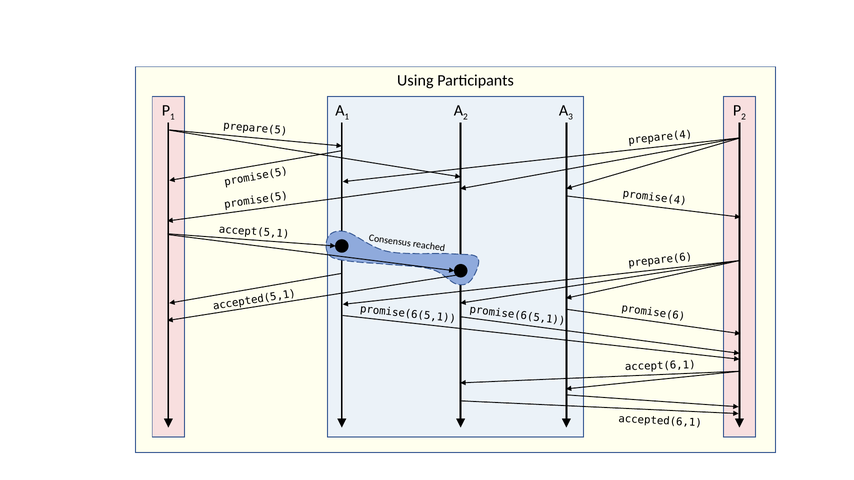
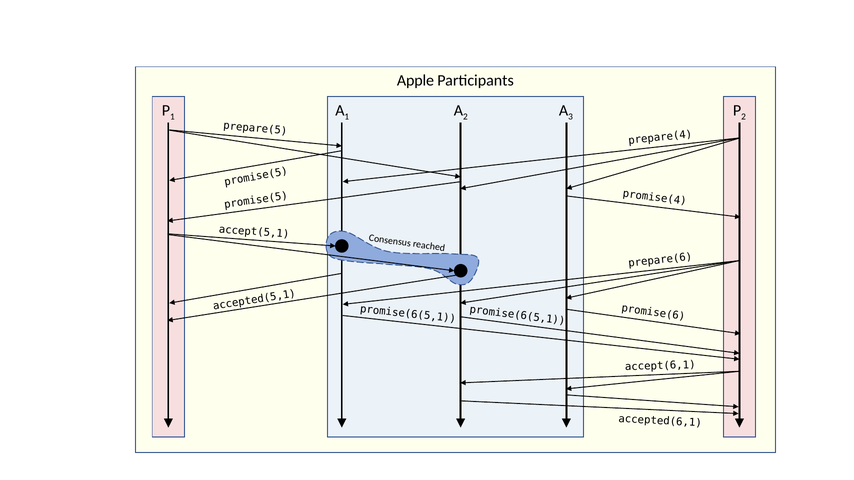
Using: Using -> Apple
